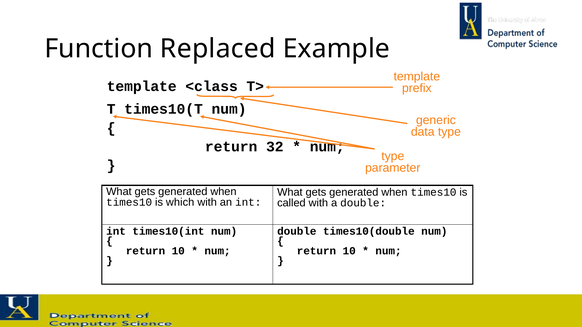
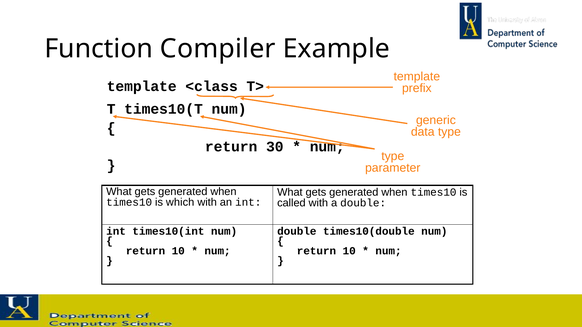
Replaced: Replaced -> Compiler
32: 32 -> 30
